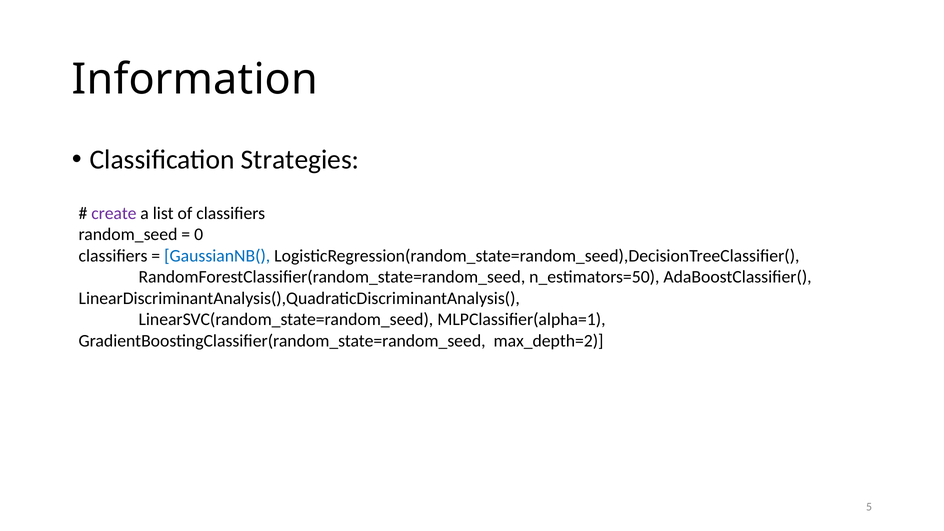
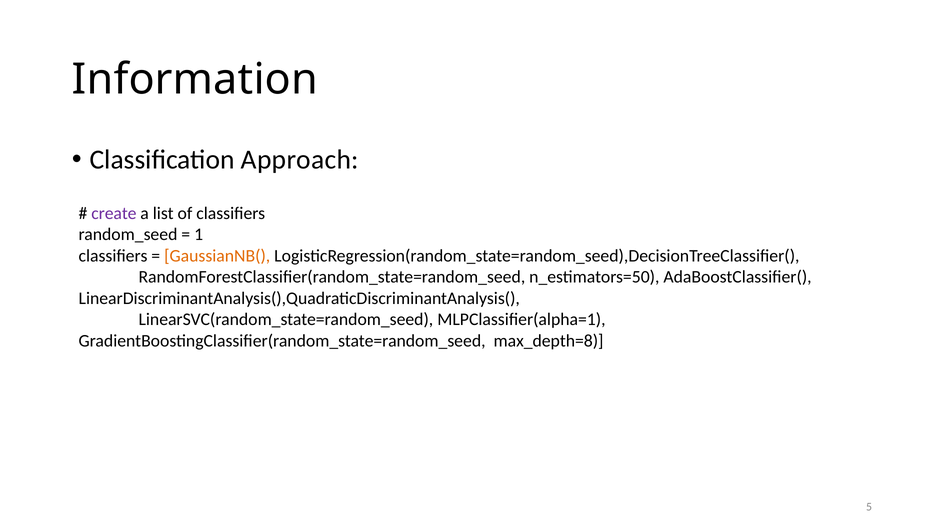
Strategies: Strategies -> Approach
0: 0 -> 1
GaussianNB( colour: blue -> orange
max_depth=2: max_depth=2 -> max_depth=8
